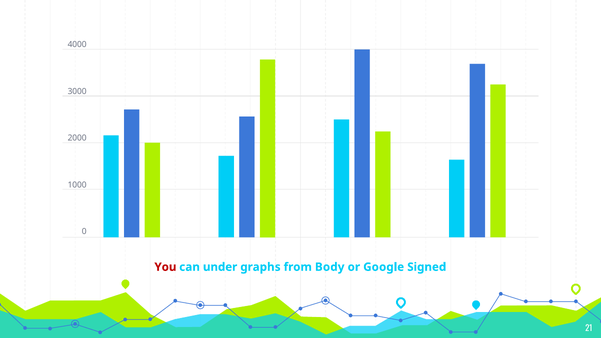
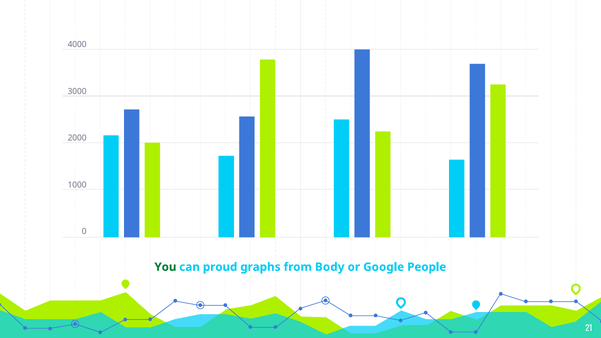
You colour: red -> green
under: under -> proud
Signed: Signed -> People
